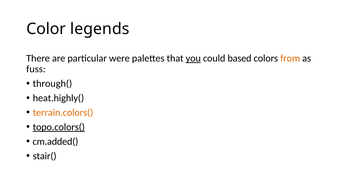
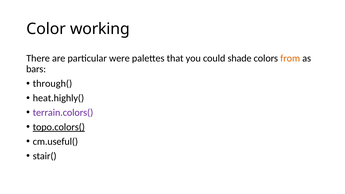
legends: legends -> working
you underline: present -> none
based: based -> shade
fuss: fuss -> bars
terrain.colors( colour: orange -> purple
cm.added(: cm.added( -> cm.useful(
